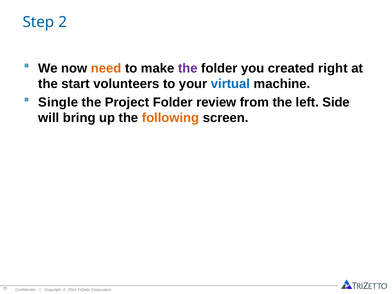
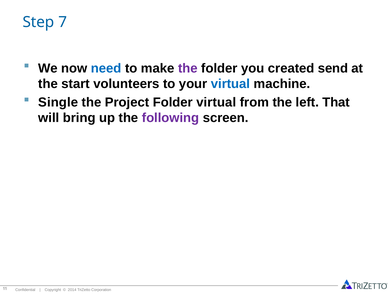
2: 2 -> 7
need colour: orange -> blue
right: right -> send
Folder review: review -> virtual
Side: Side -> That
following colour: orange -> purple
